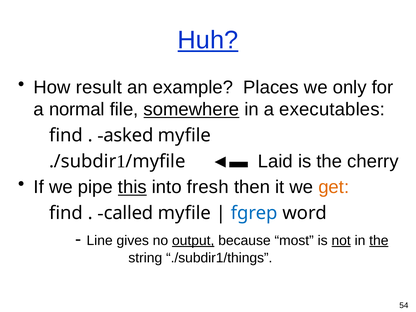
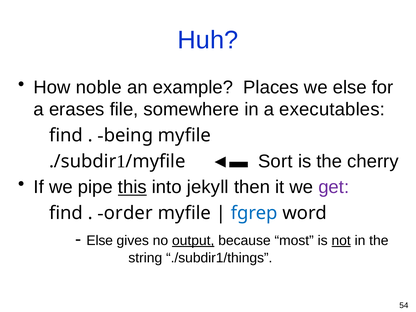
Huh underline: present -> none
result: result -> noble
we only: only -> else
normal: normal -> erases
somewhere underline: present -> none
asked: asked -> being
Laid: Laid -> Sort
fresh: fresh -> jekyll
get colour: orange -> purple
called: called -> order
Line at (100, 240): Line -> Else
the at (379, 240) underline: present -> none
